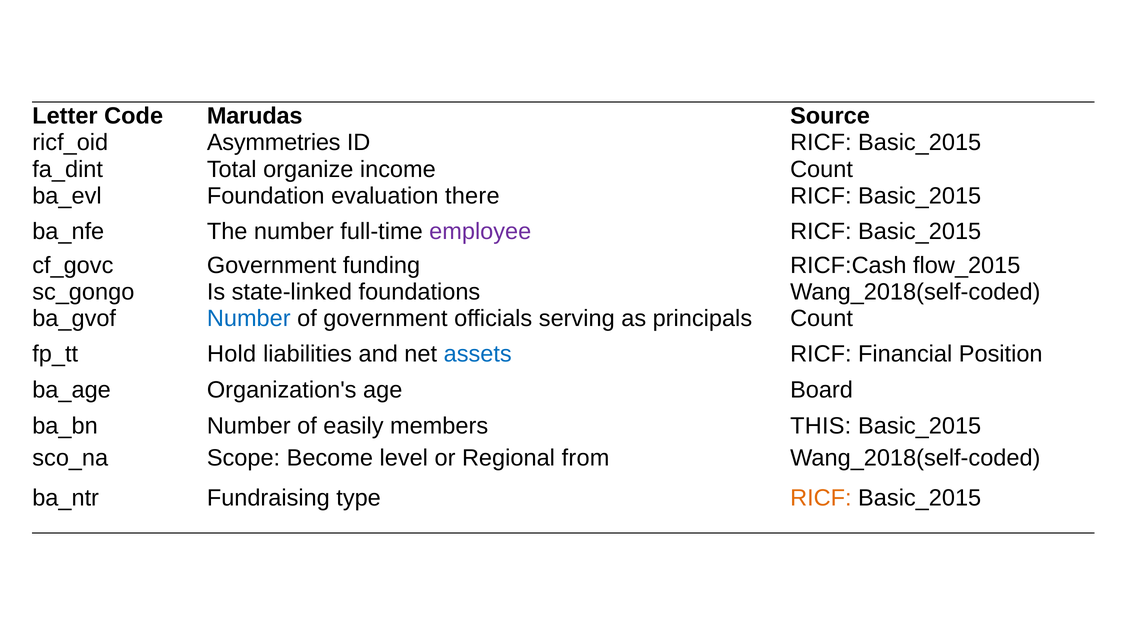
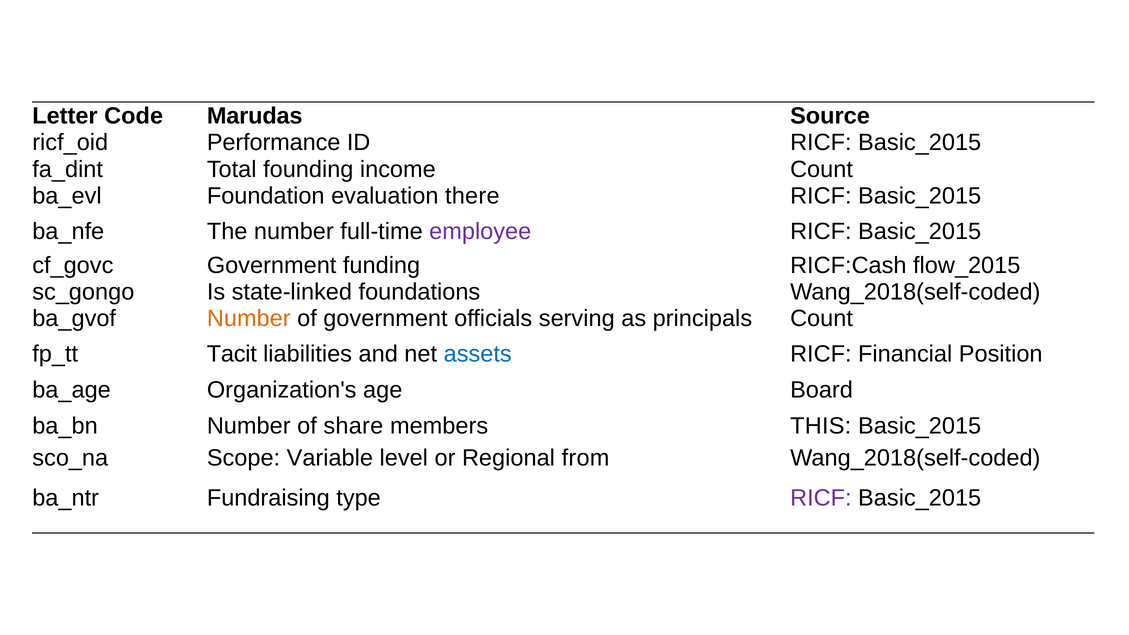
Asymmetries: Asymmetries -> Performance
organize: organize -> founding
Number at (249, 319) colour: blue -> orange
Hold: Hold -> Tacit
easily: easily -> share
Become: Become -> Variable
RICF at (821, 498) colour: orange -> purple
